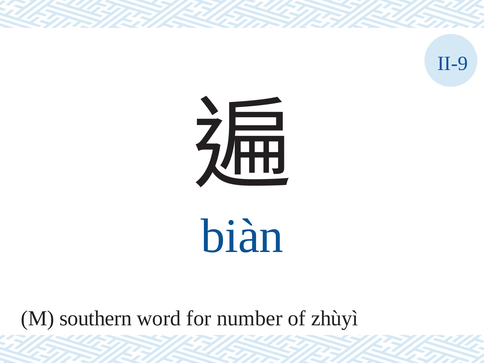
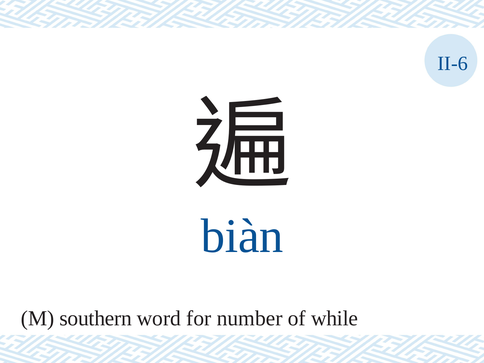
II-9: II-9 -> II-6
zhùyì: zhùyì -> while
